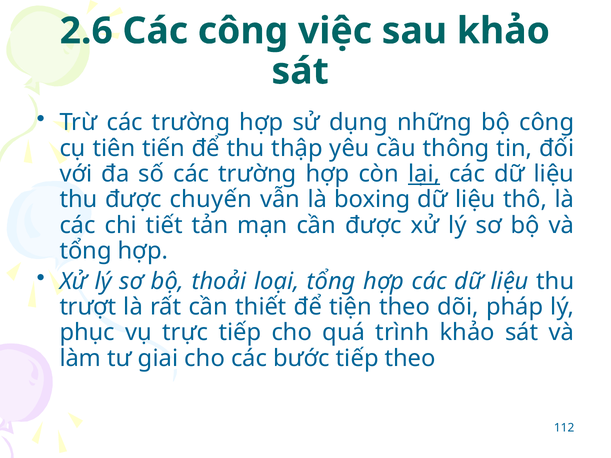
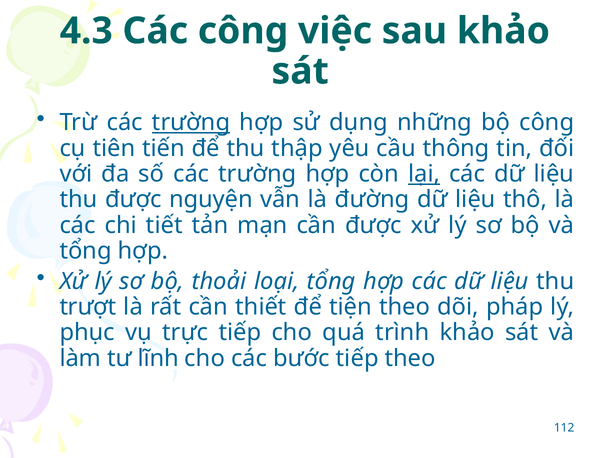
2.6: 2.6 -> 4.3
trường at (191, 123) underline: none -> present
chuyến: chuyến -> nguyện
boxing: boxing -> đường
giai: giai -> lĩnh
